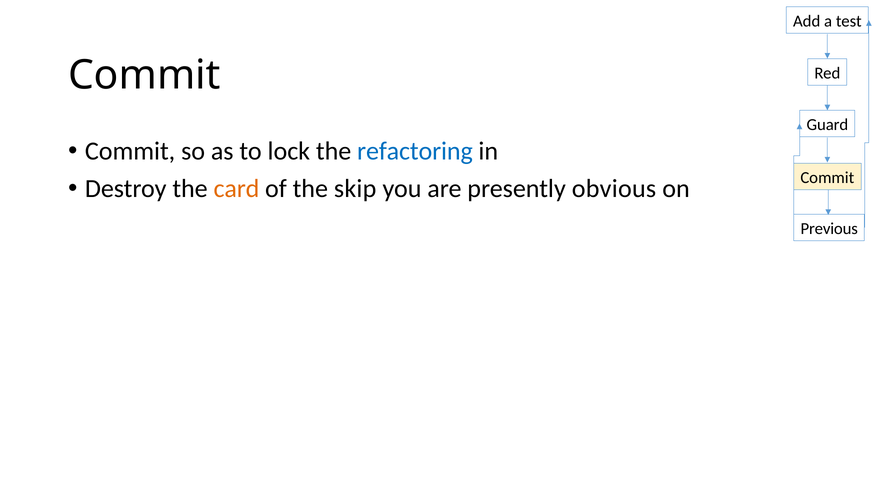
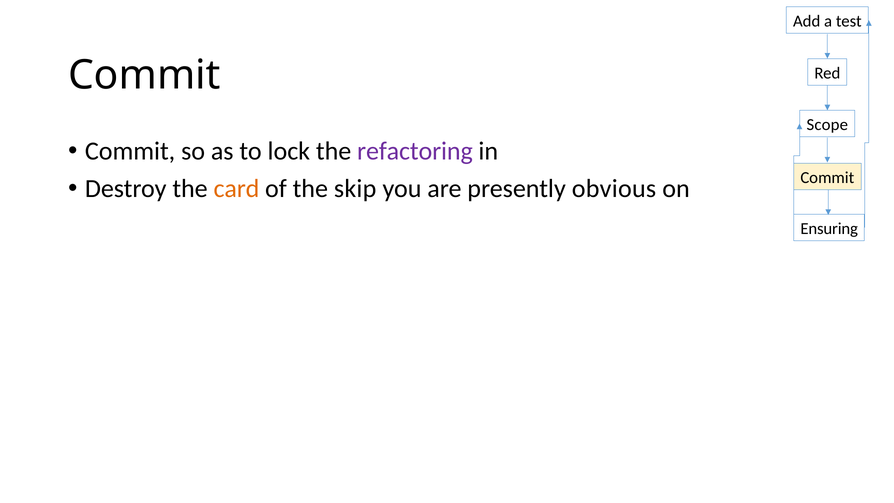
Guard: Guard -> Scope
refactoring colour: blue -> purple
Previous: Previous -> Ensuring
